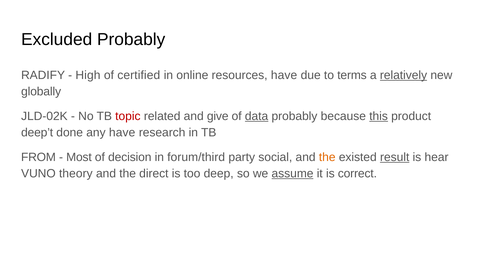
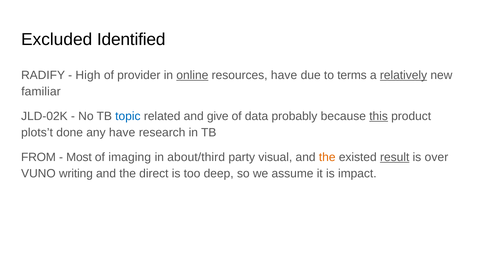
Excluded Probably: Probably -> Identified
certified: certified -> provider
online underline: none -> present
globally: globally -> familiar
topic colour: red -> blue
data underline: present -> none
deep’t: deep’t -> plots’t
decision: decision -> imaging
forum/third: forum/third -> about/third
social: social -> visual
hear: hear -> over
theory: theory -> writing
assume underline: present -> none
correct: correct -> impact
